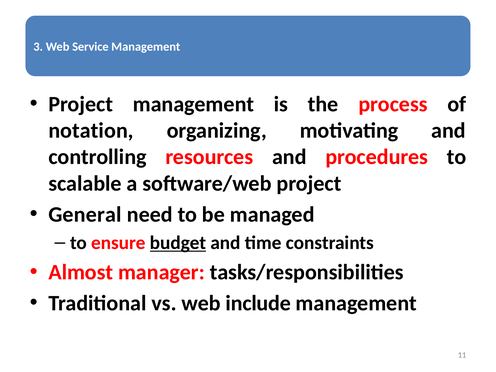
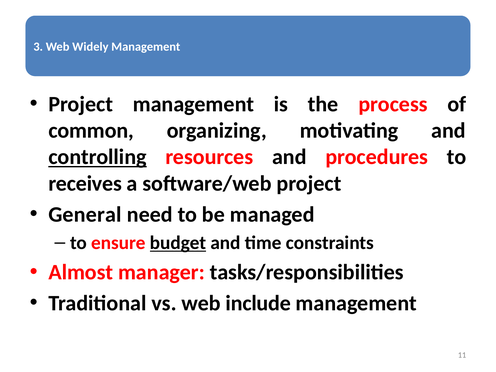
Service: Service -> Widely
notation: notation -> common
controlling underline: none -> present
scalable: scalable -> receives
